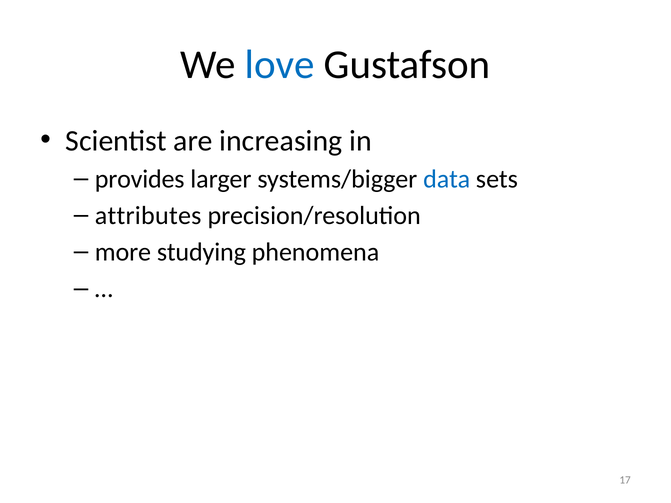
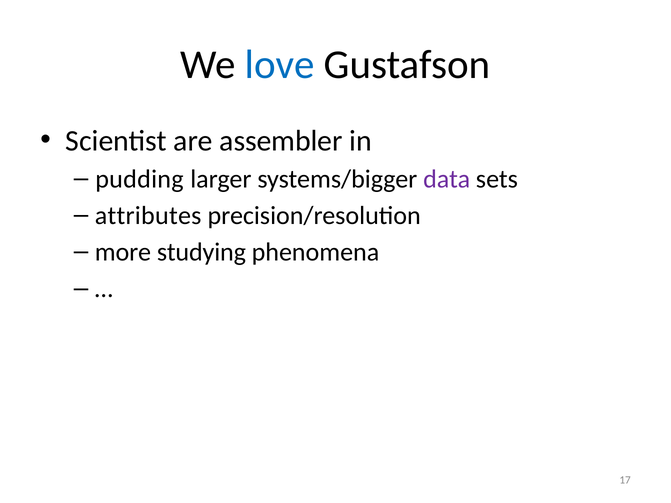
increasing: increasing -> assembler
provides: provides -> pudding
data colour: blue -> purple
